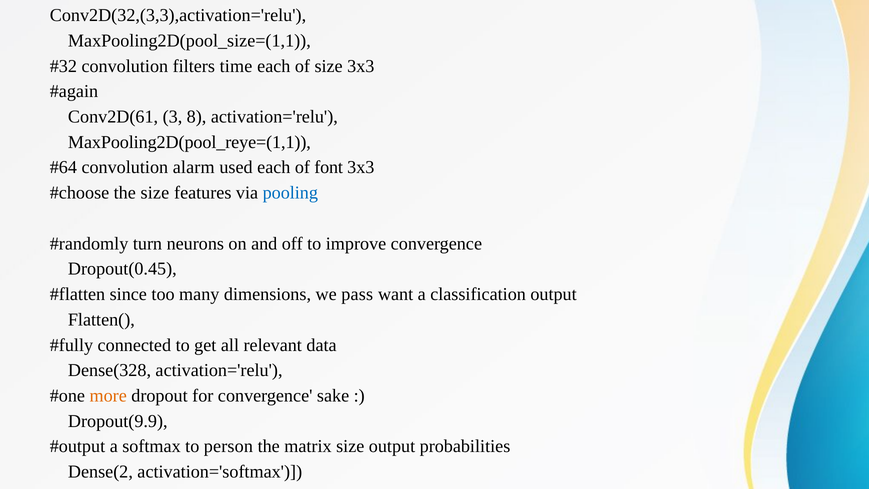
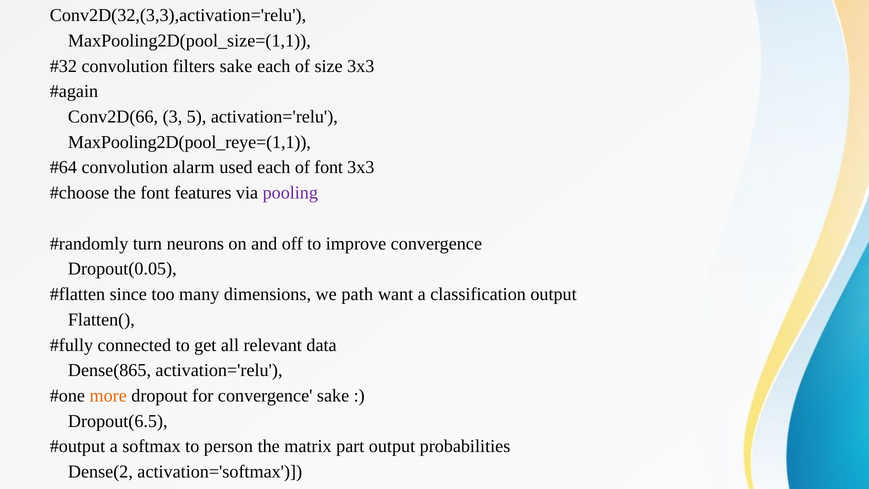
filters time: time -> sake
Conv2D(61: Conv2D(61 -> Conv2D(66
8: 8 -> 5
the size: size -> font
pooling colour: blue -> purple
Dropout(0.45: Dropout(0.45 -> Dropout(0.05
pass: pass -> path
Dense(328: Dense(328 -> Dense(865
Dropout(9.9: Dropout(9.9 -> Dropout(6.5
matrix size: size -> part
